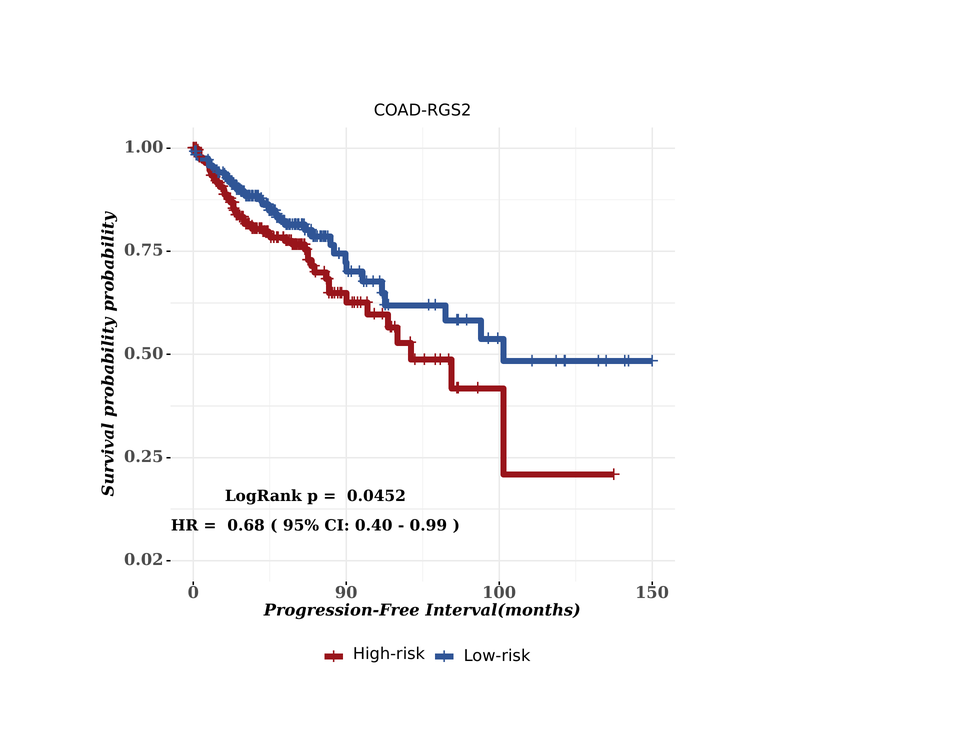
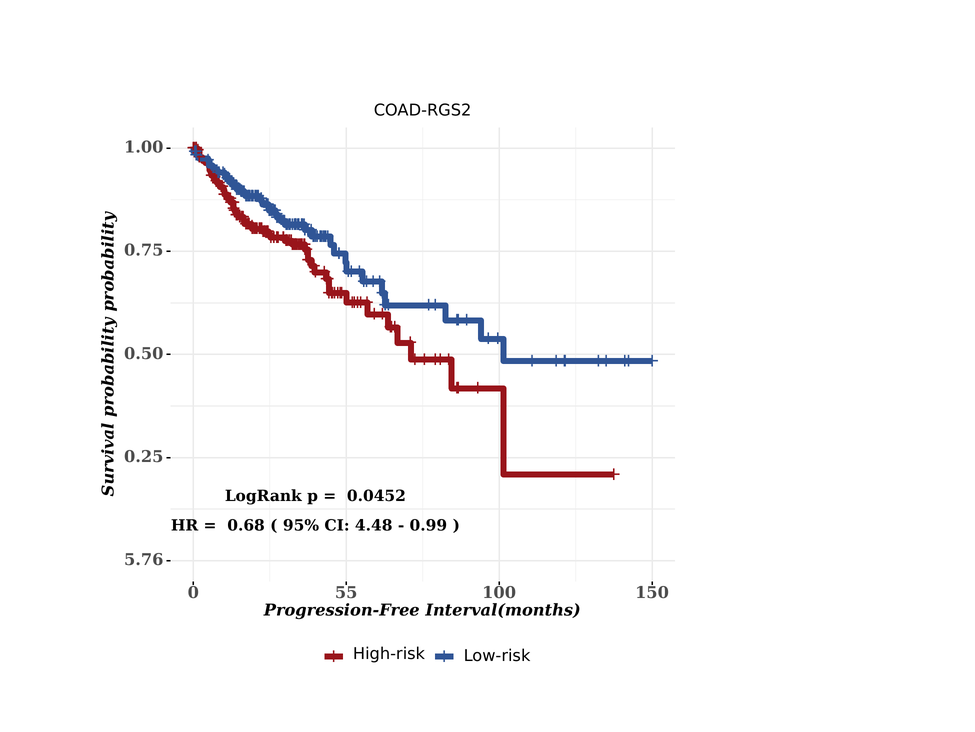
0.40: 0.40 -> 4.48
0.02: 0.02 -> 5.76
90: 90 -> 55
